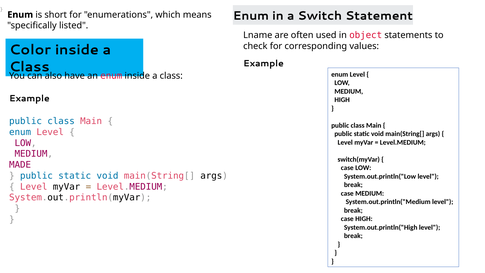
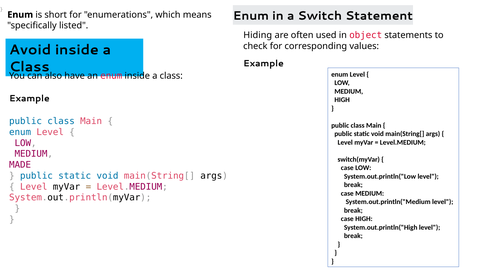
Lname: Lname -> Hiding
Color: Color -> Avoid
